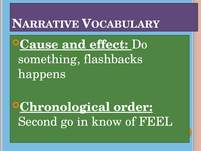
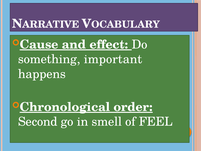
flashbacks: flashbacks -> important
know: know -> smell
